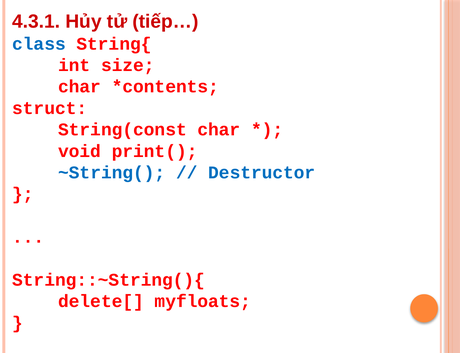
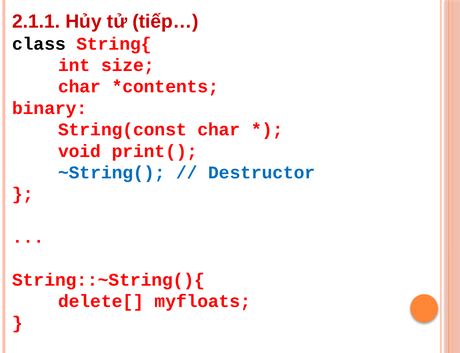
4.3.1: 4.3.1 -> 2.1.1
class colour: blue -> black
struct: struct -> binary
